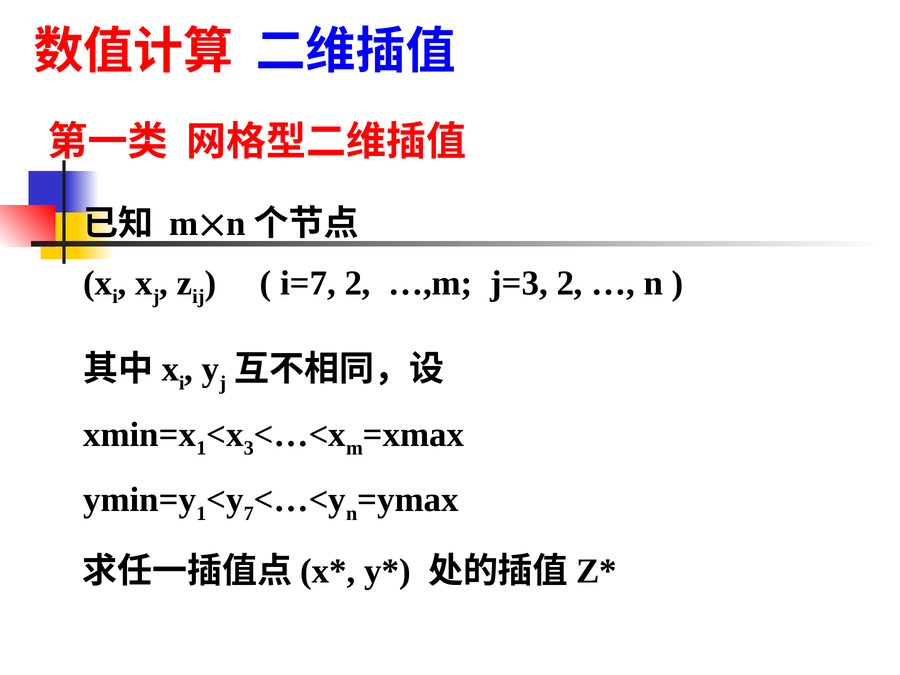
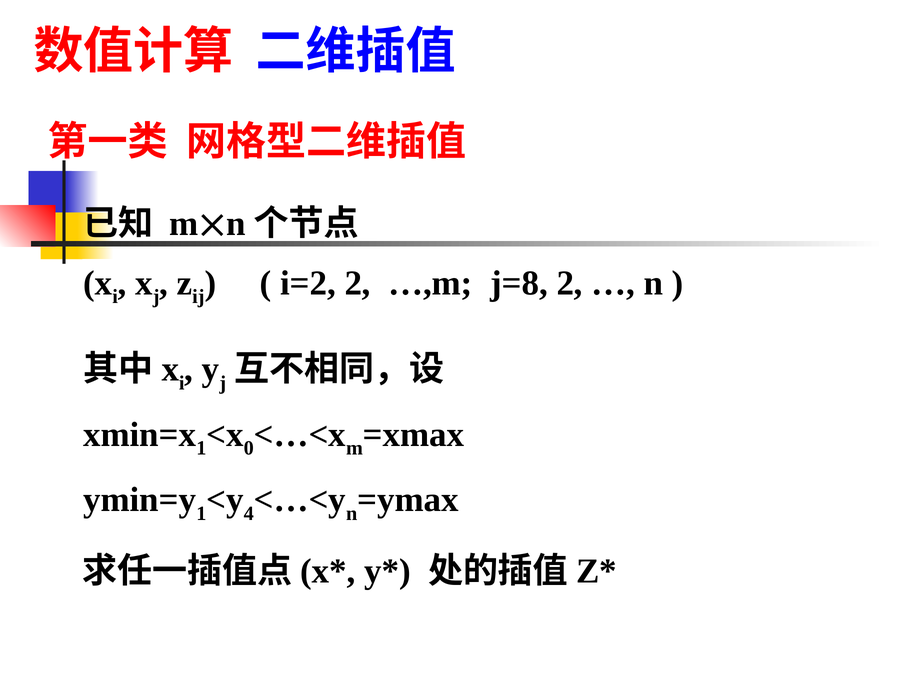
i=7: i=7 -> i=2
j=3: j=3 -> j=8
3: 3 -> 0
7: 7 -> 4
